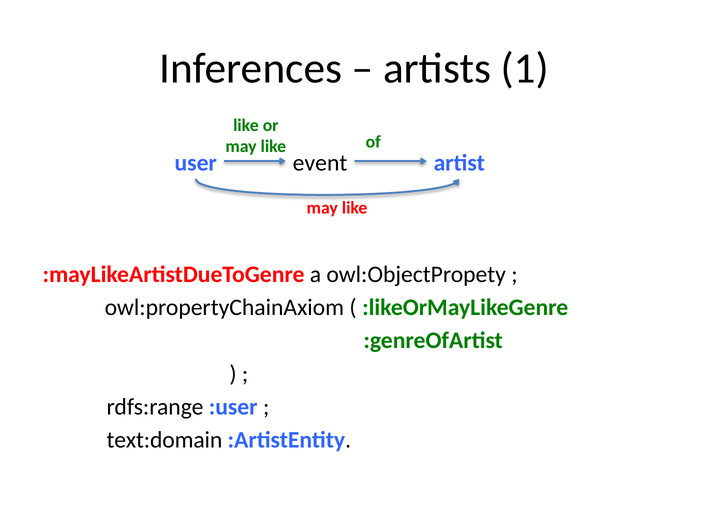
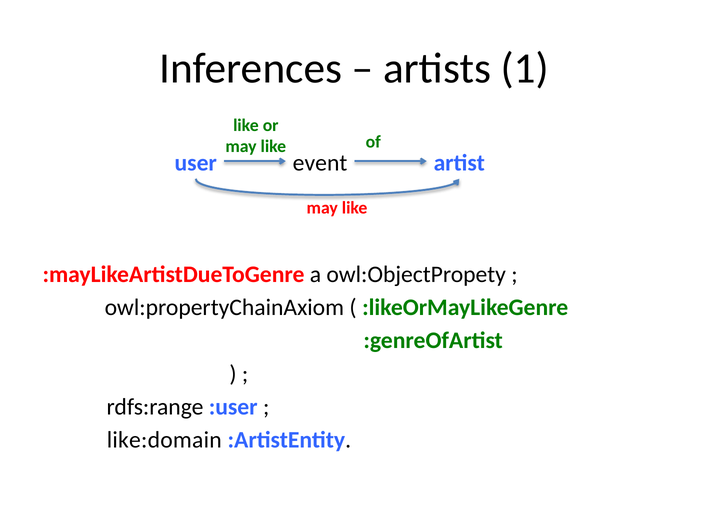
text:domain: text:domain -> like:domain
